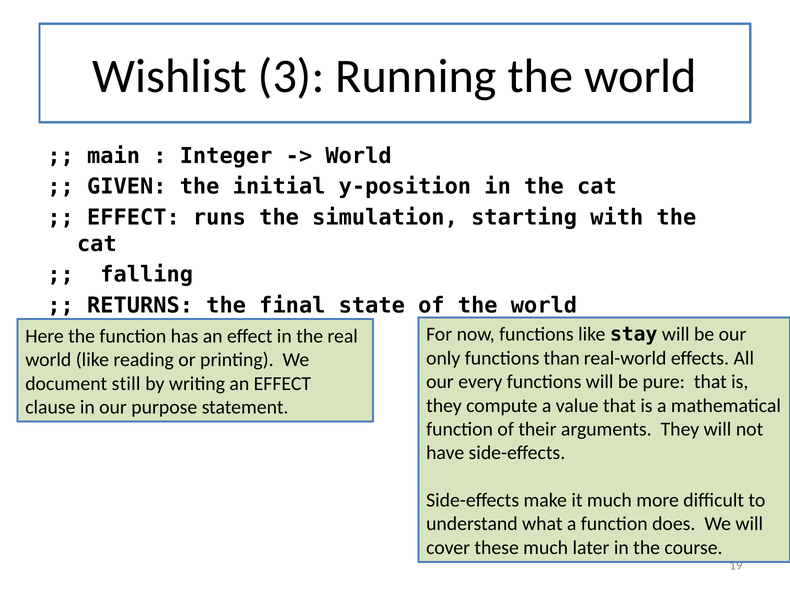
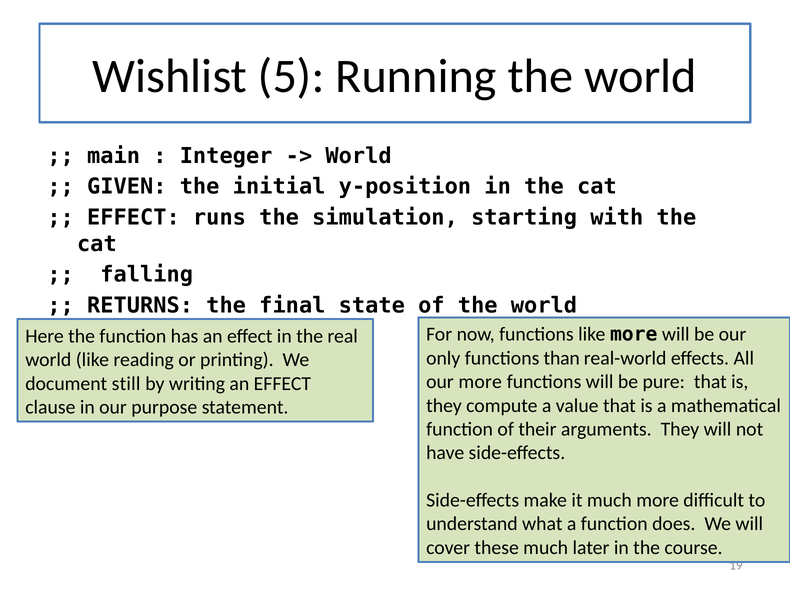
3: 3 -> 5
like stay: stay -> more
our every: every -> more
